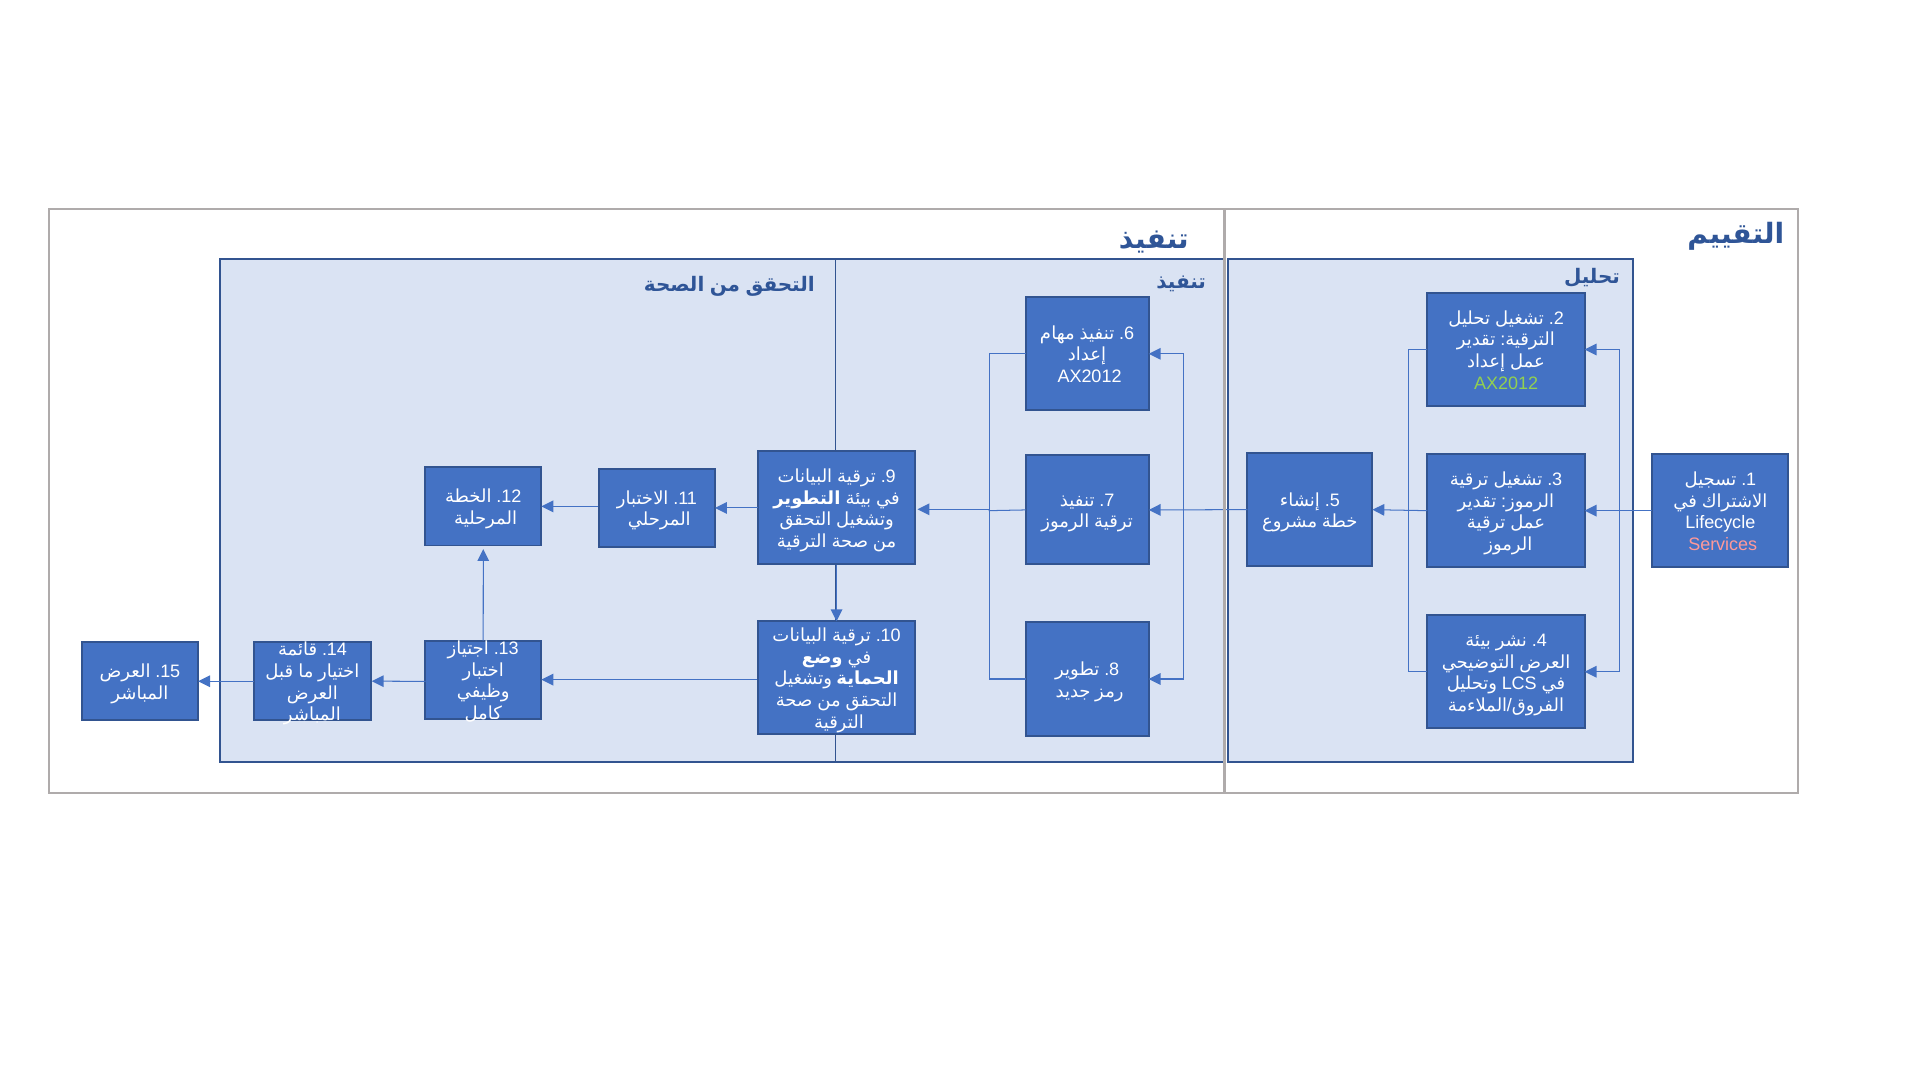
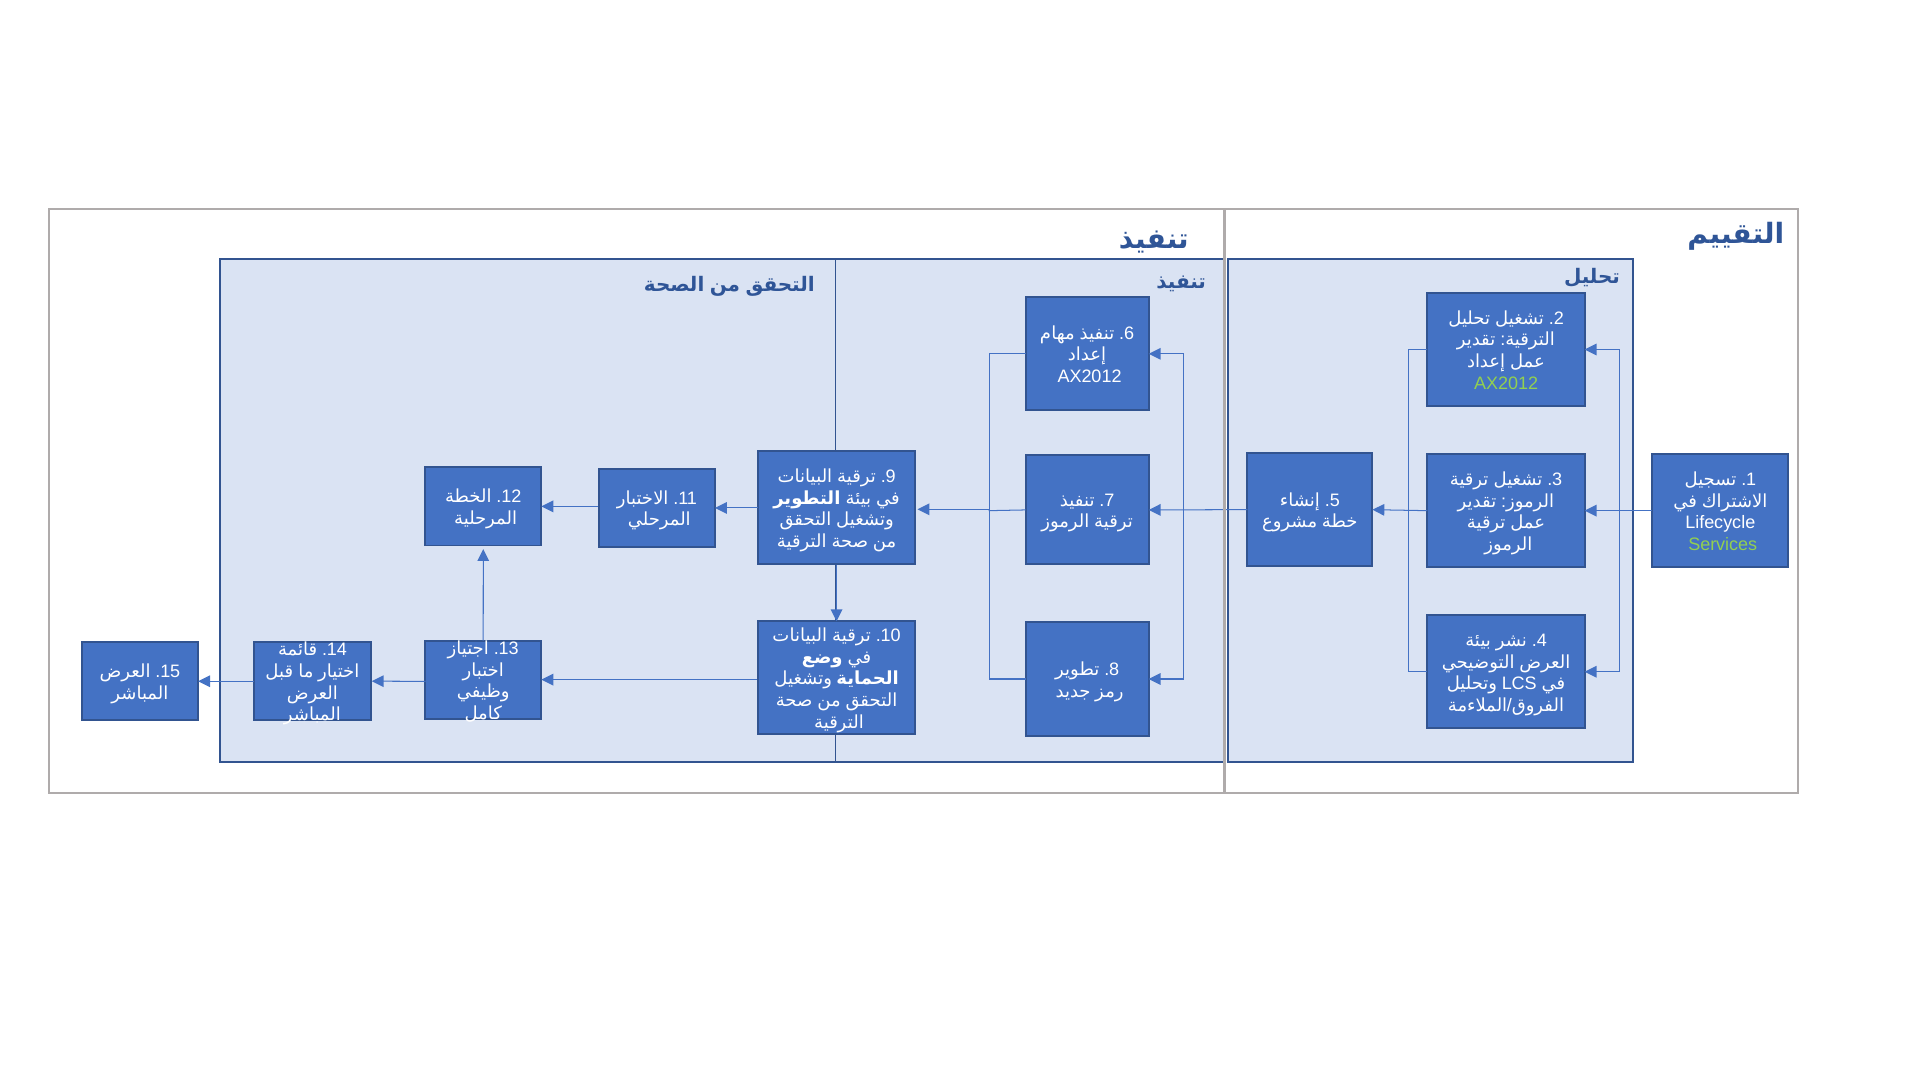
Services colour: pink -> light green
